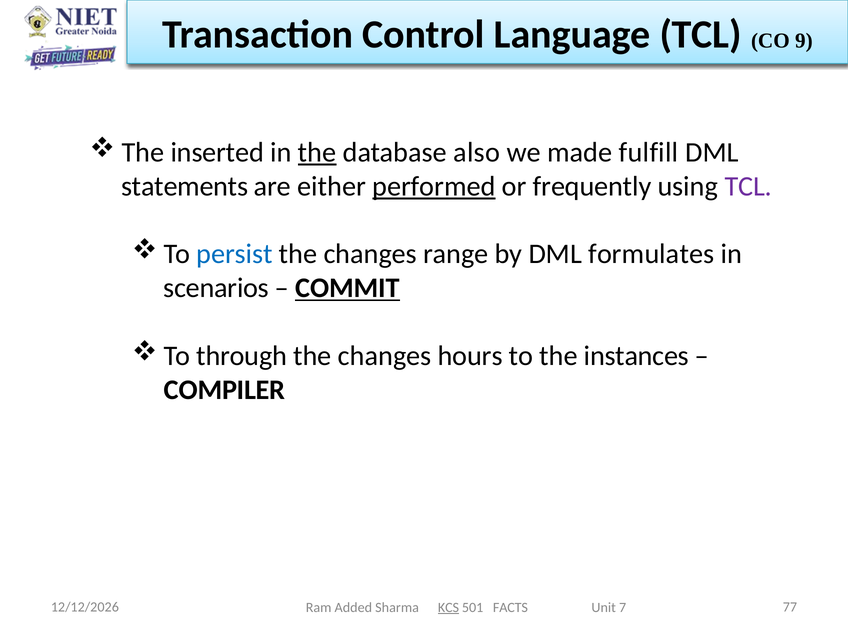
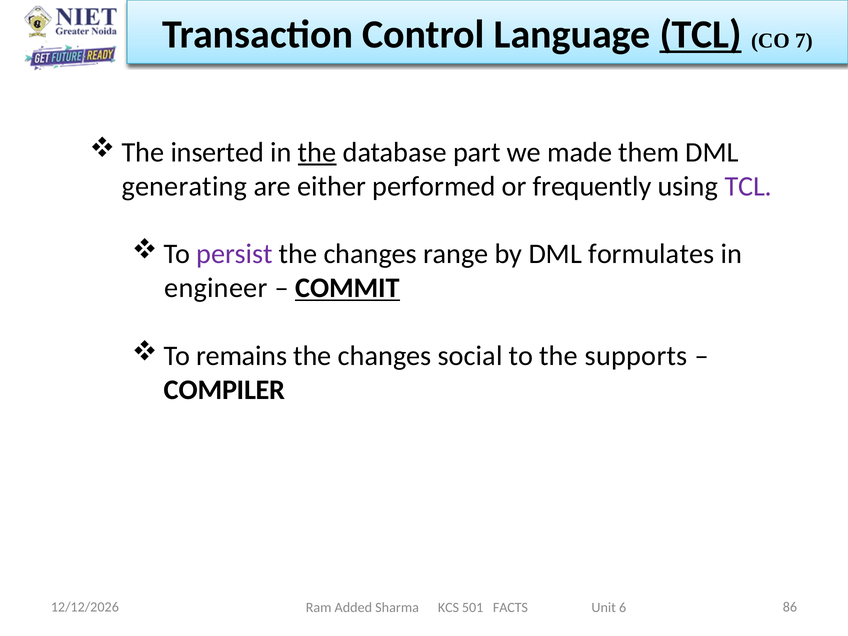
TCL at (701, 35) underline: none -> present
9: 9 -> 7
also: also -> part
fulfill: fulfill -> them
statements: statements -> generating
performed underline: present -> none
persist colour: blue -> purple
scenarios: scenarios -> engineer
through: through -> remains
hours: hours -> social
instances: instances -> supports
77: 77 -> 86
KCS underline: present -> none
7: 7 -> 6
